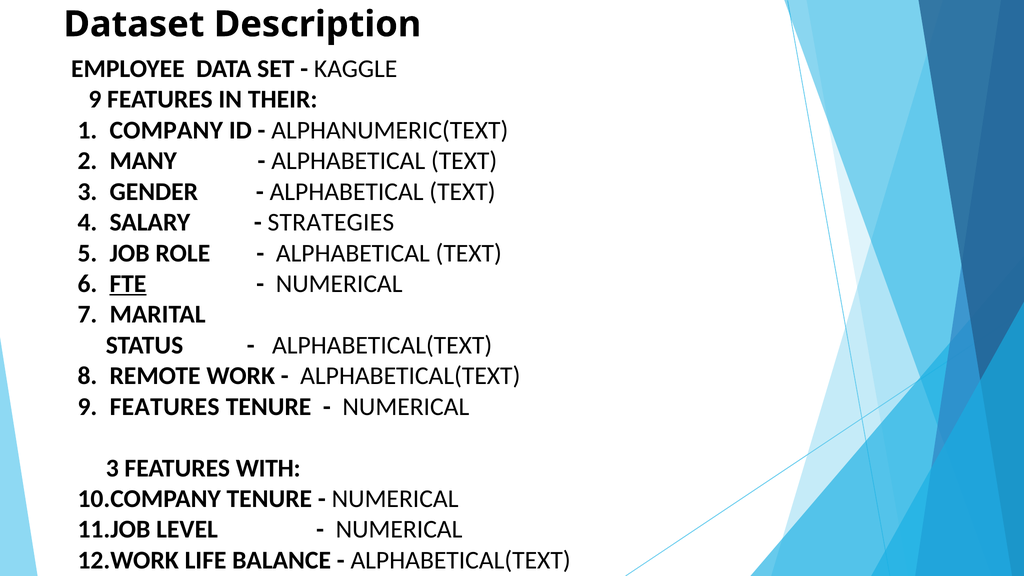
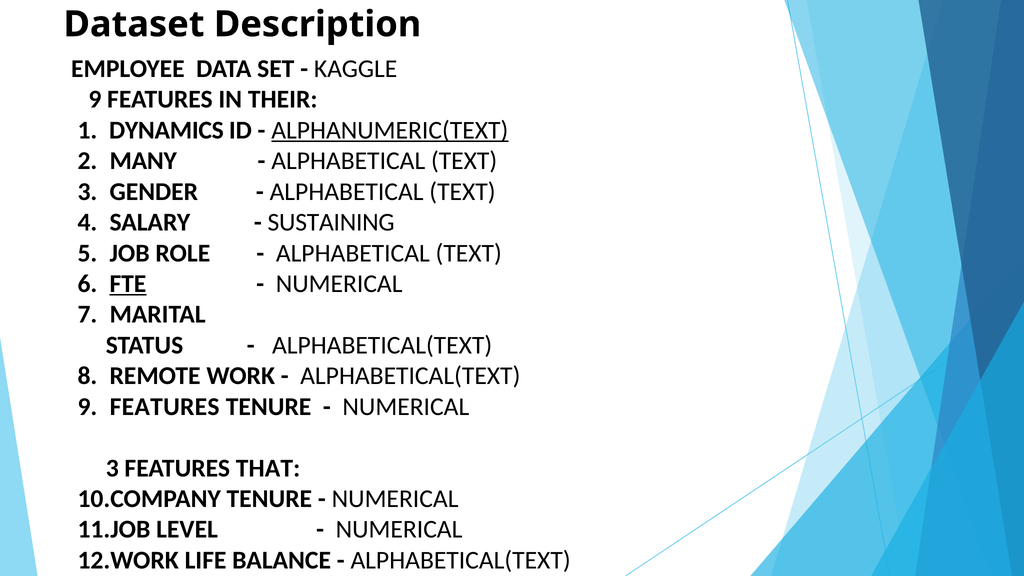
COMPANY: COMPANY -> DYNAMICS
ALPHANUMERIC(TEXT underline: none -> present
STRATEGIES: STRATEGIES -> SUSTAINING
WITH: WITH -> THAT
